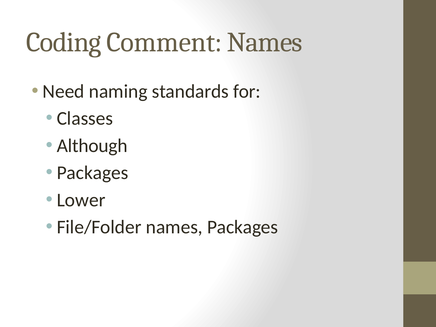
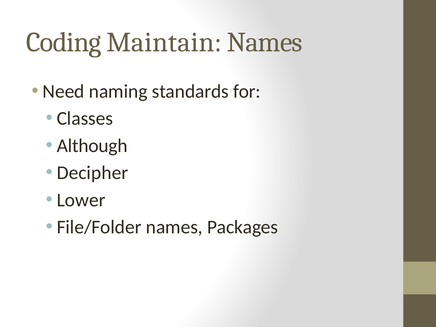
Comment: Comment -> Maintain
Packages at (92, 173): Packages -> Decipher
